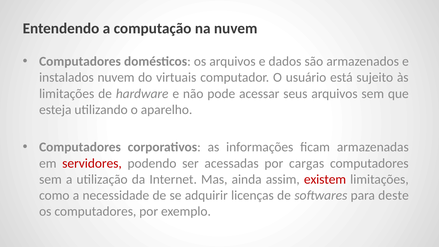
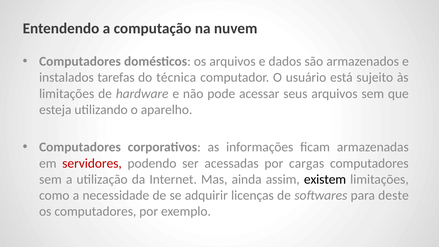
instalados nuvem: nuvem -> tarefas
virtuais: virtuais -> técnica
existem colour: red -> black
